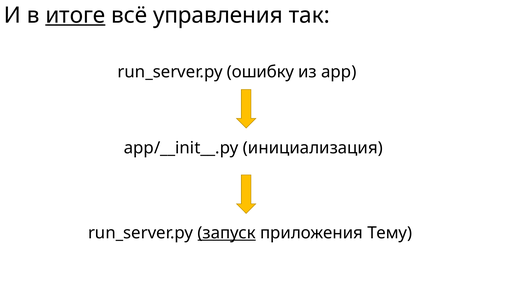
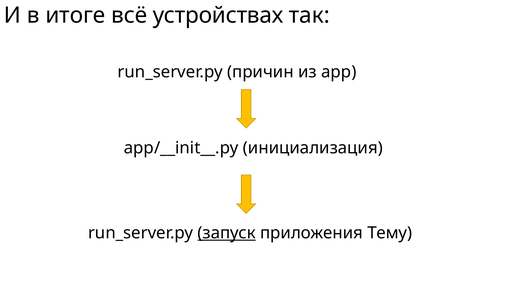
итоге underline: present -> none
управления: управления -> устройствах
ошибку: ошибку -> причин
